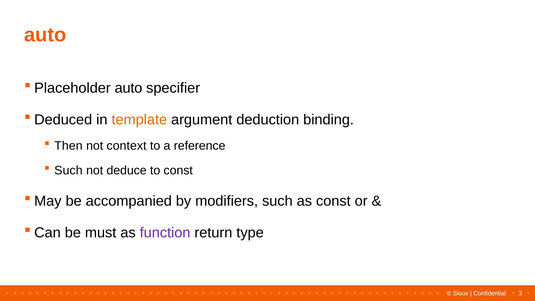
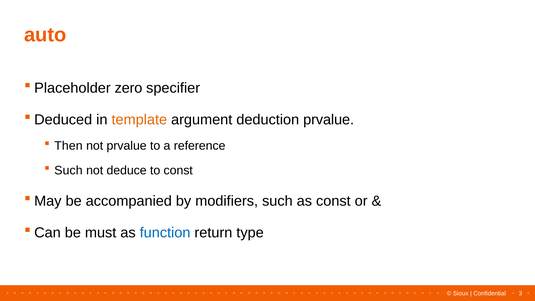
auto at (128, 88): auto -> zero
deduction binding: binding -> prvalue
not context: context -> prvalue
function colour: purple -> blue
